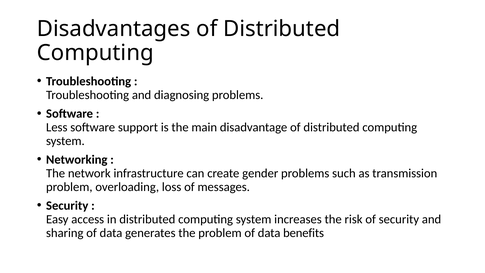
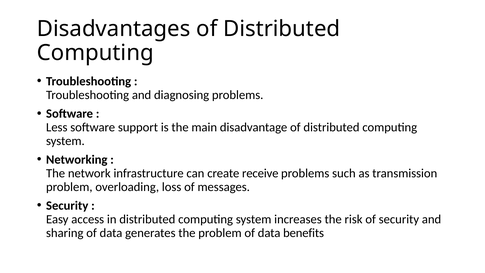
gender: gender -> receive
